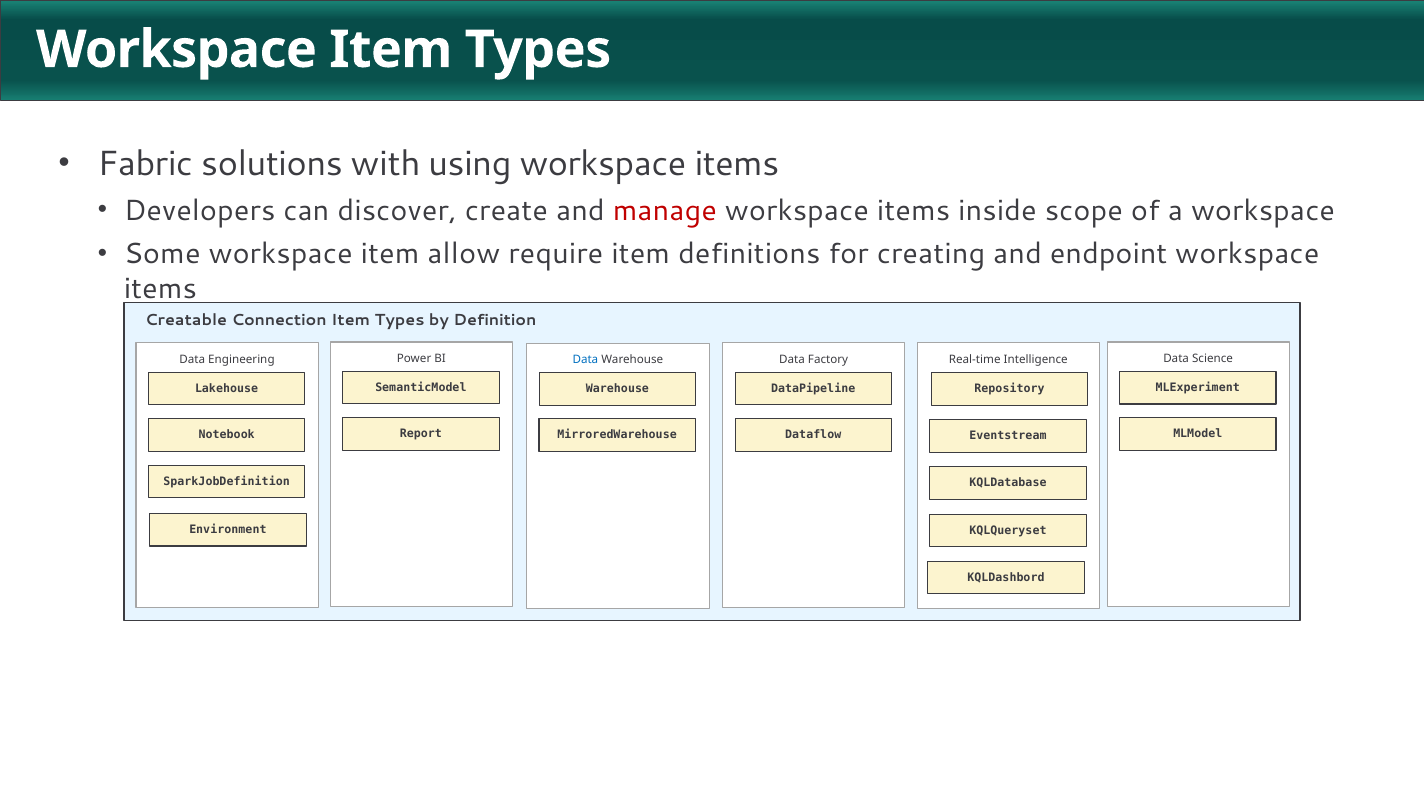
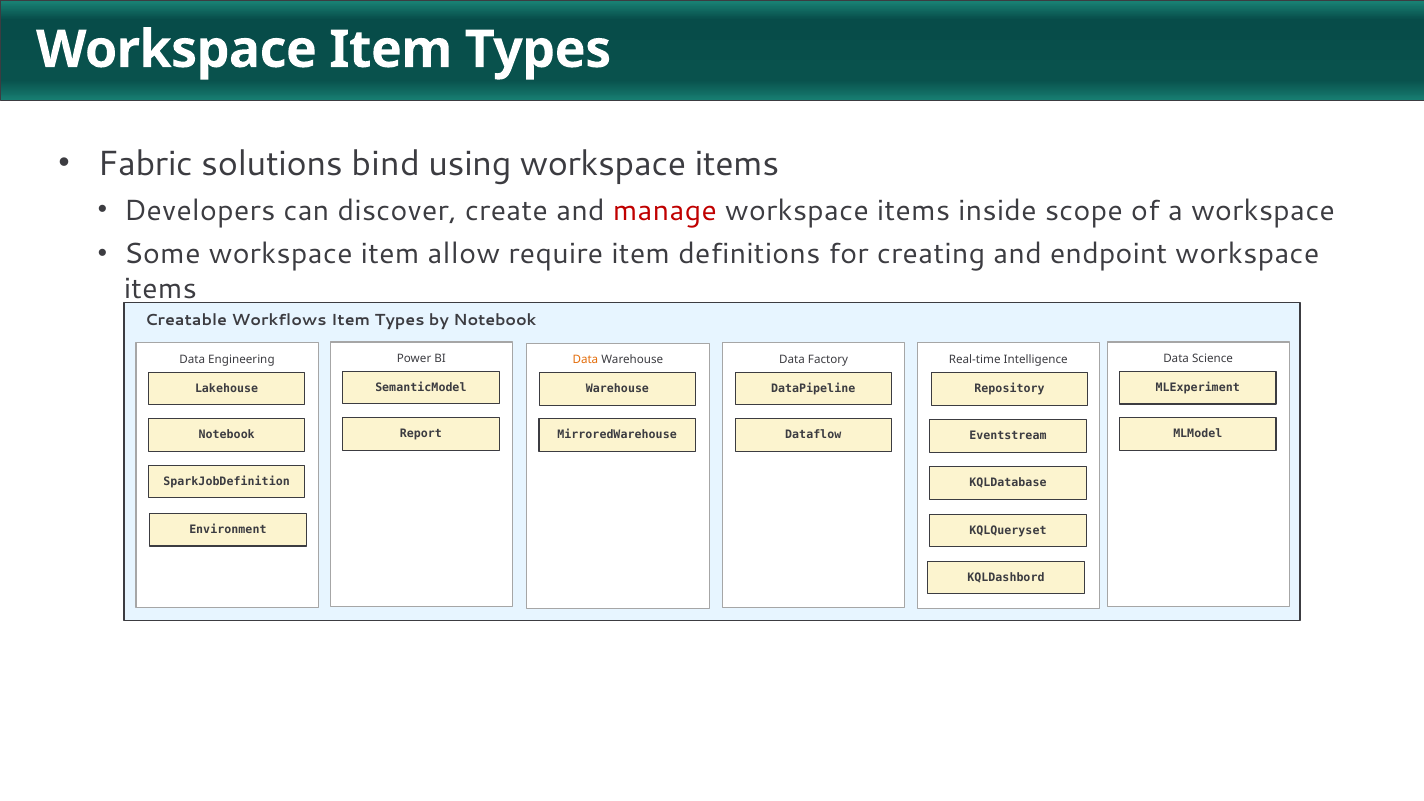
with: with -> bind
Connection: Connection -> Workflows
by Definition: Definition -> Notebook
Data at (585, 360) colour: blue -> orange
